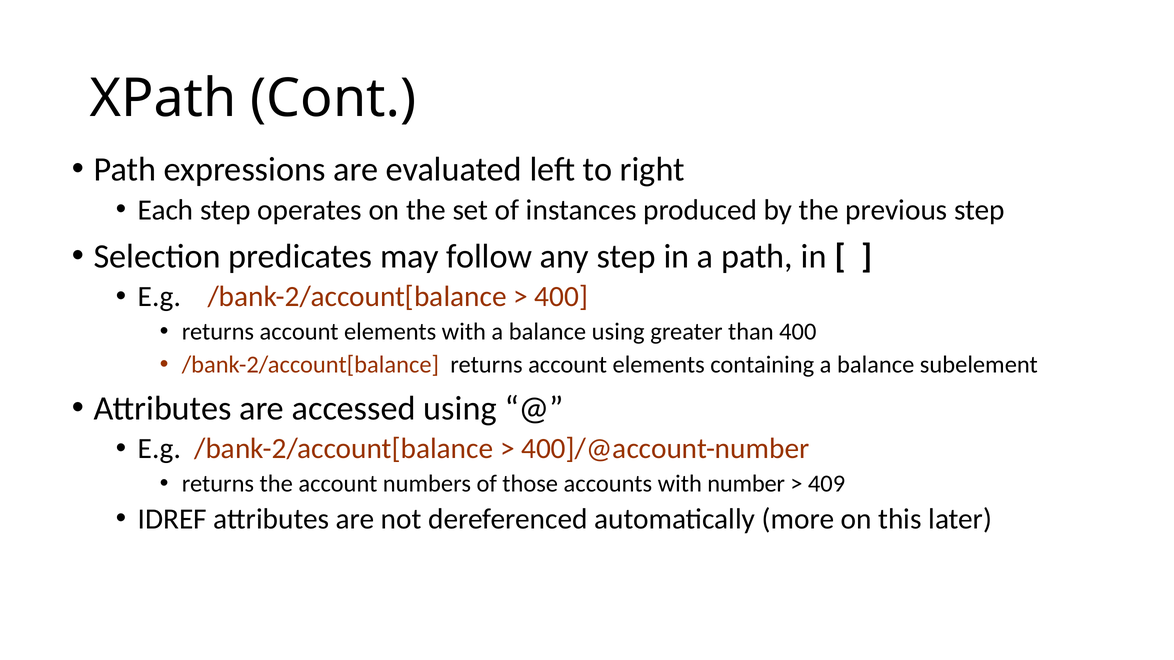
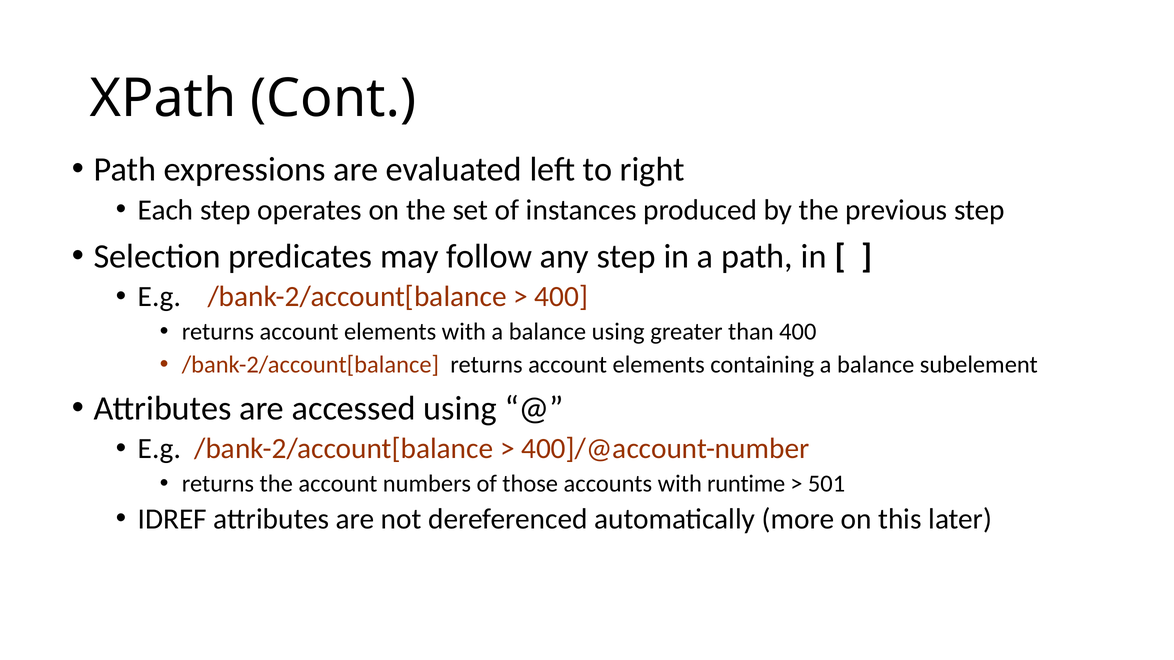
number: number -> runtime
409: 409 -> 501
